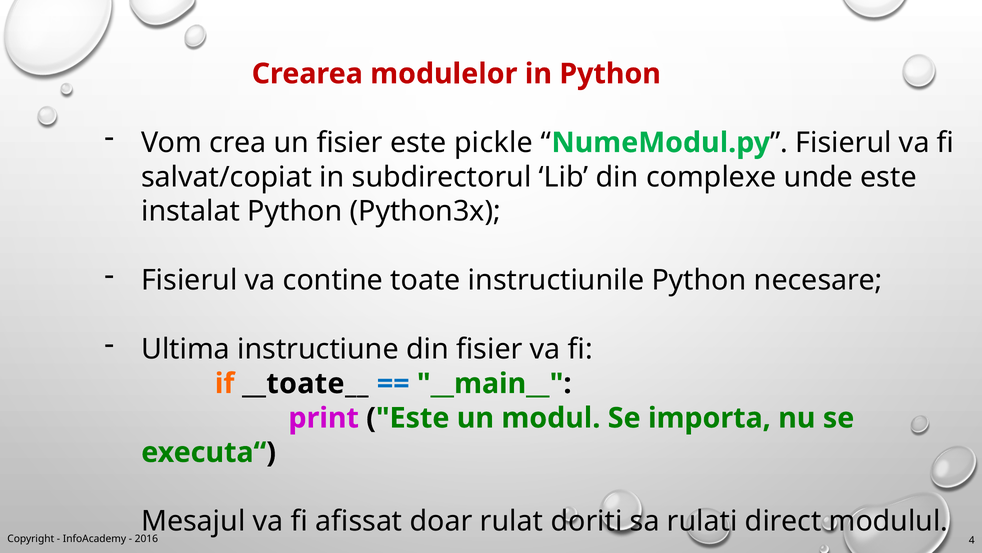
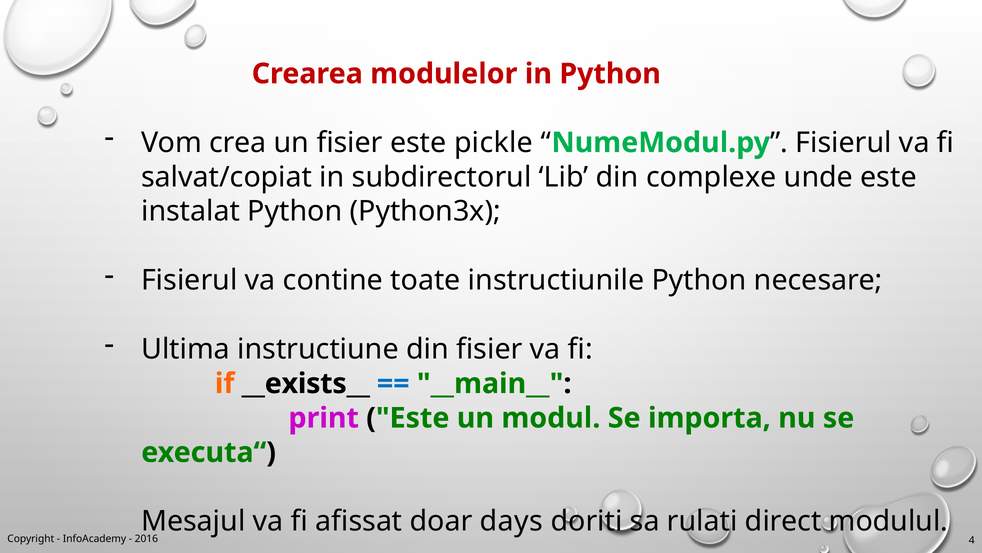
__toate__: __toate__ -> __exists__
rulat: rulat -> days
